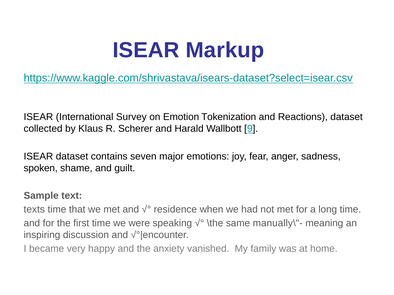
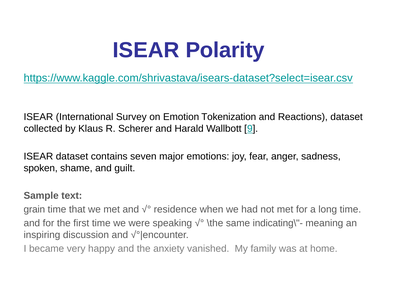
Markup: Markup -> Polarity
texts: texts -> grain
manually\"-: manually\"- -> indicating\"-
